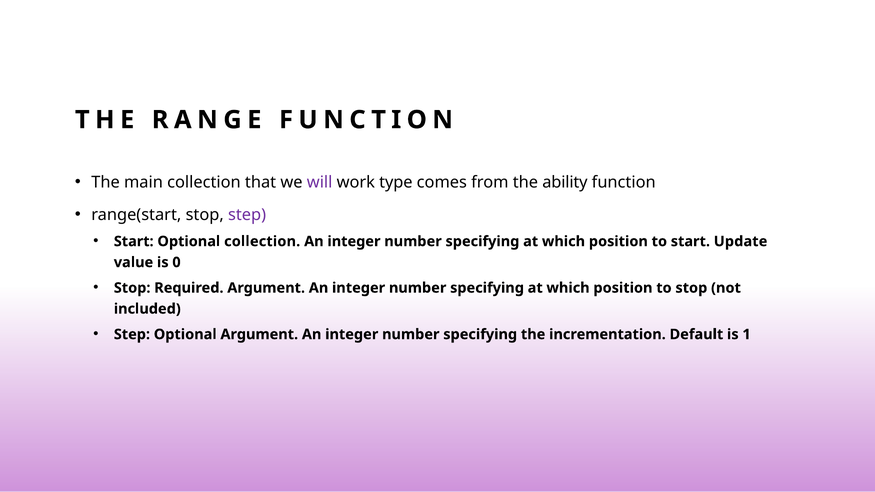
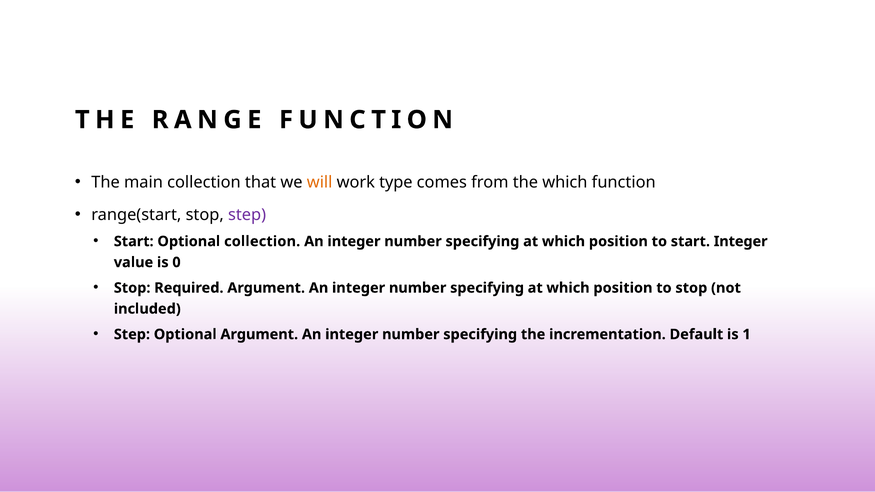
will colour: purple -> orange
the ability: ability -> which
start Update: Update -> Integer
